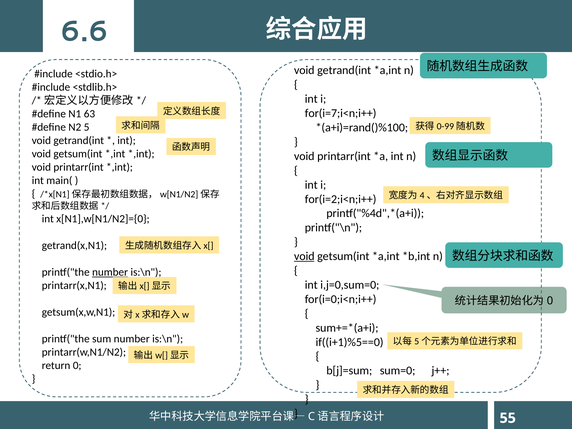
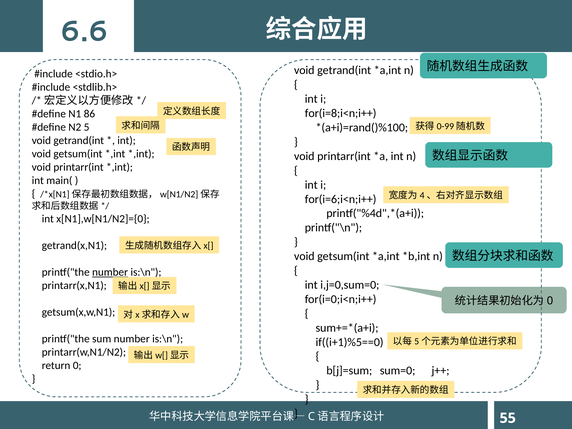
for(i=7;i<n;i++: for(i=7;i<n;i++ -> for(i=8;i<n;i++
63: 63 -> 86
for(i=2;i<n;i++: for(i=2;i<n;i++ -> for(i=6;i<n;i++
void at (304, 256) underline: present -> none
